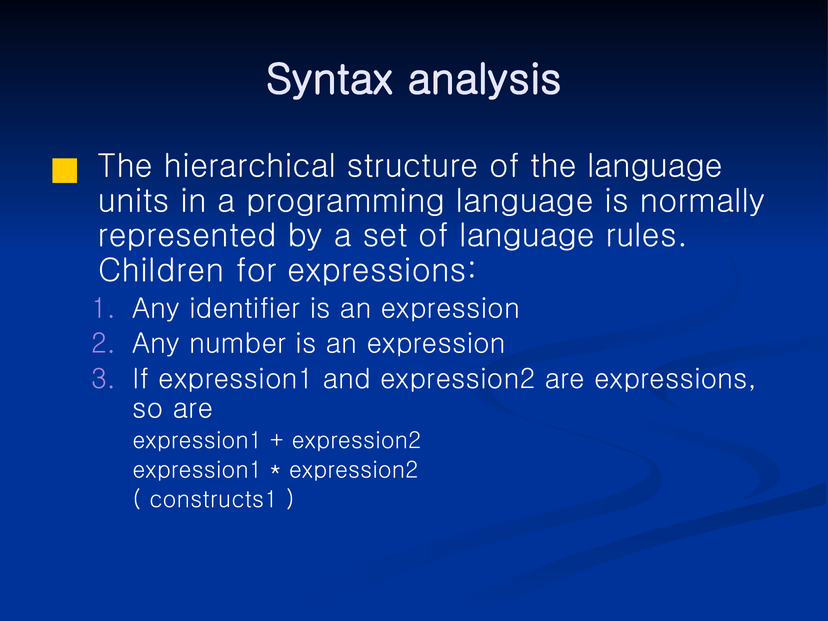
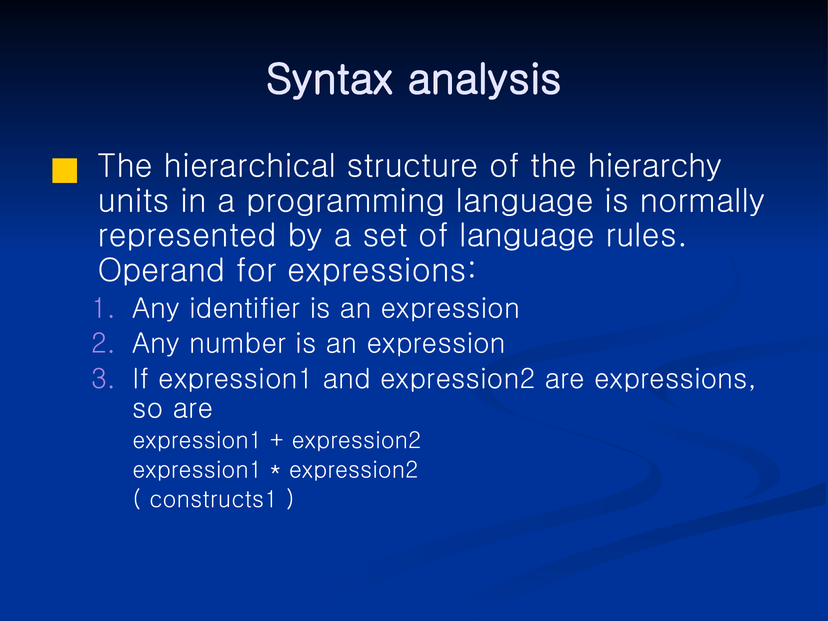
the language: language -> hierarchy
Children: Children -> Operand
